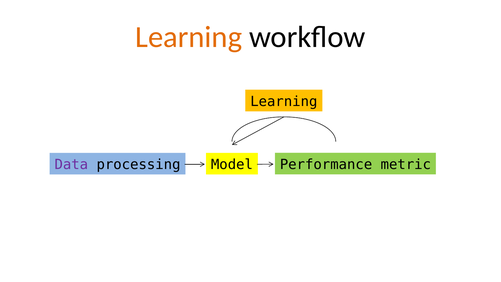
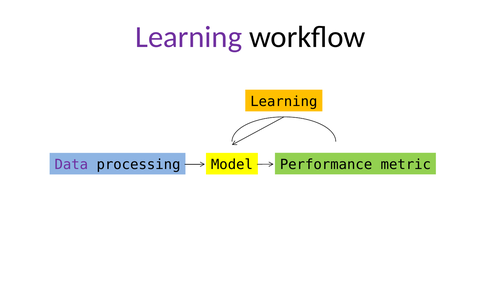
Learning at (189, 37) colour: orange -> purple
